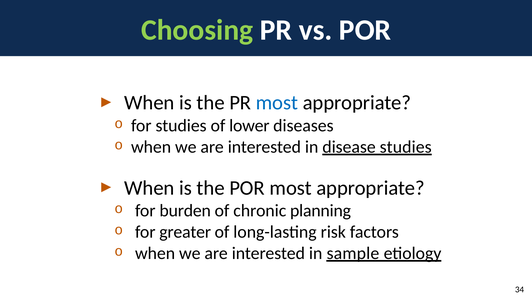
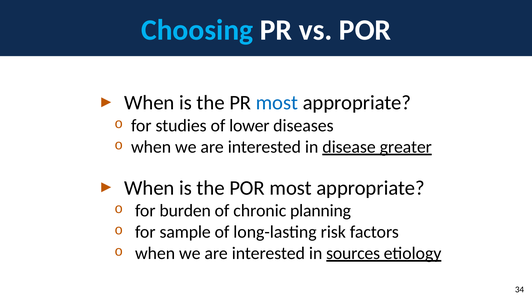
Choosing colour: light green -> light blue
disease studies: studies -> greater
greater: greater -> sample
sample: sample -> sources
